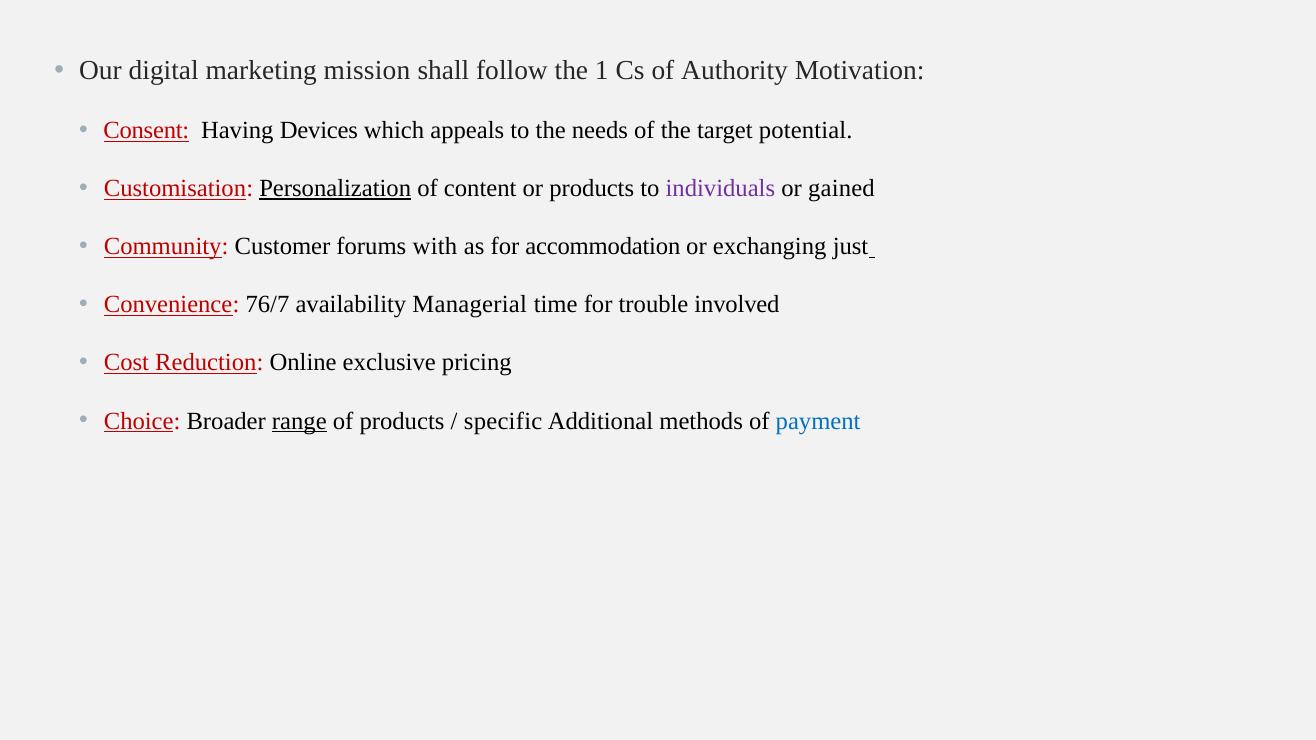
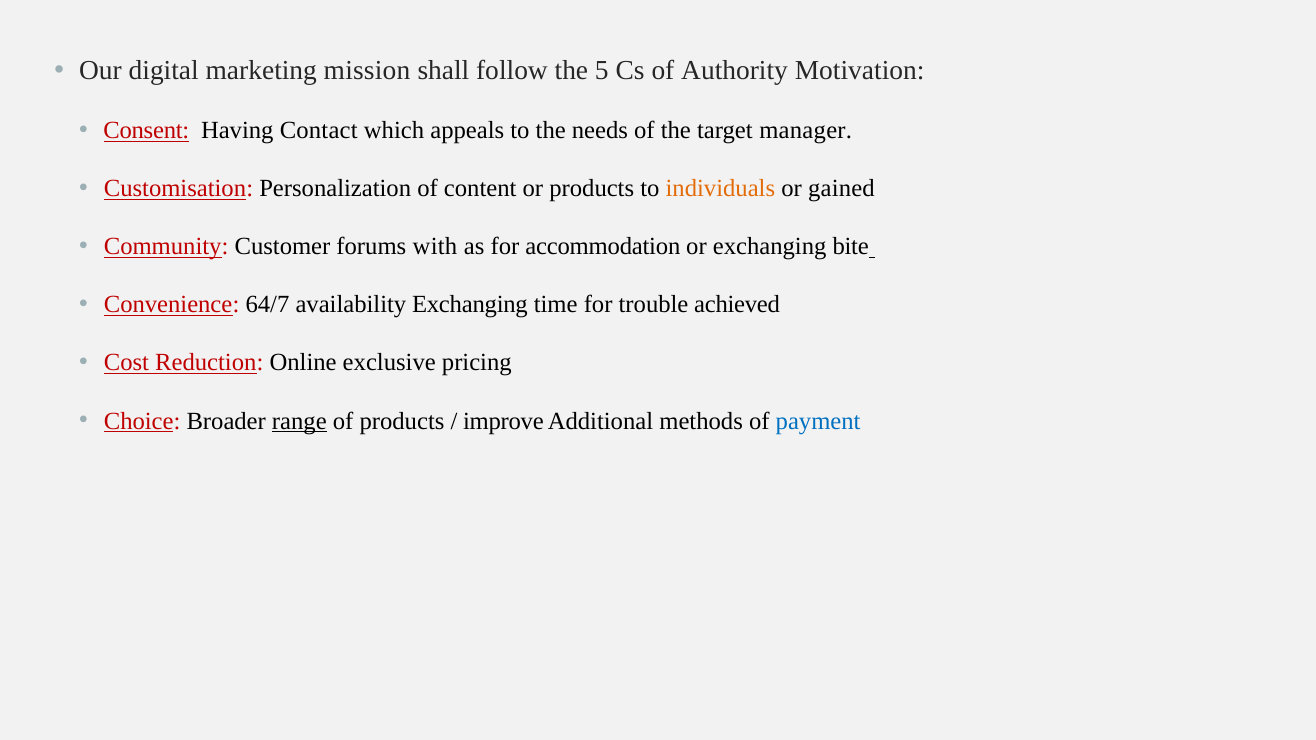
1: 1 -> 5
Devices: Devices -> Contact
potential: potential -> manager
Personalization underline: present -> none
individuals colour: purple -> orange
just: just -> bite
76/7: 76/7 -> 64/7
availability Managerial: Managerial -> Exchanging
involved: involved -> achieved
specific: specific -> improve
